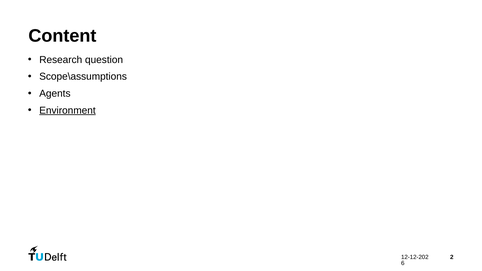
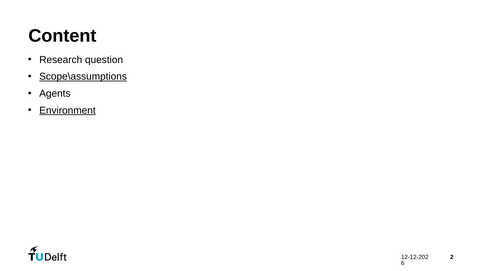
Scope\assumptions underline: none -> present
